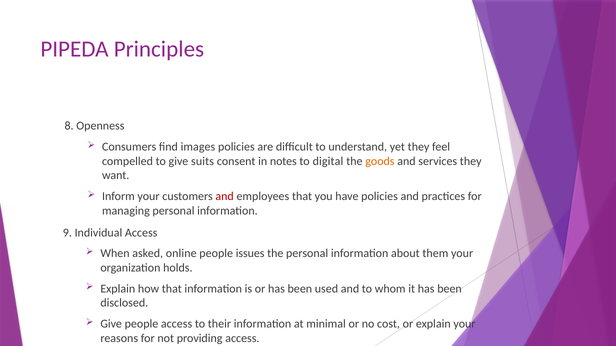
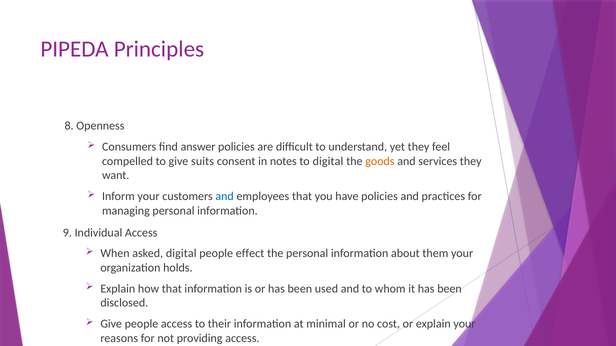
images: images -> answer
and at (225, 197) colour: red -> blue
asked online: online -> digital
issues: issues -> effect
